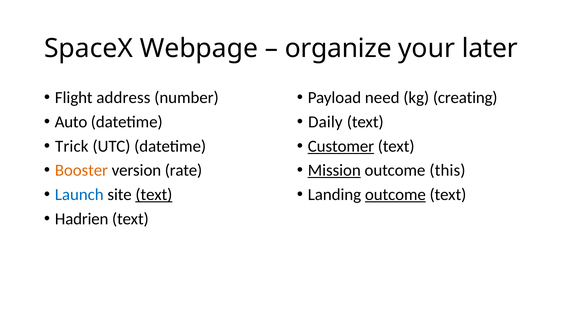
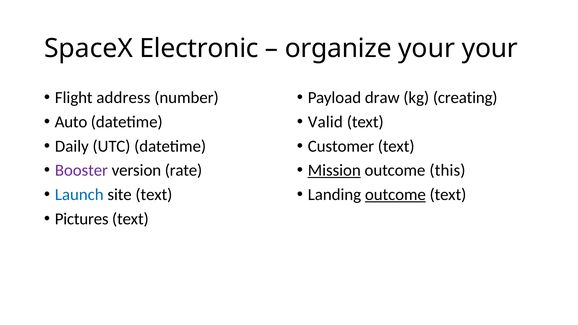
Webpage: Webpage -> Electronic
your later: later -> your
need: need -> draw
Daily: Daily -> Valid
Trick: Trick -> Daily
Customer underline: present -> none
Booster colour: orange -> purple
text at (154, 195) underline: present -> none
Hadrien: Hadrien -> Pictures
